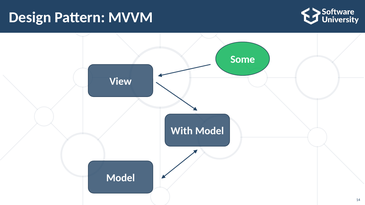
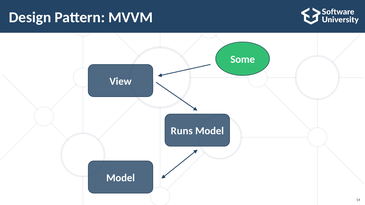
With: With -> Runs
